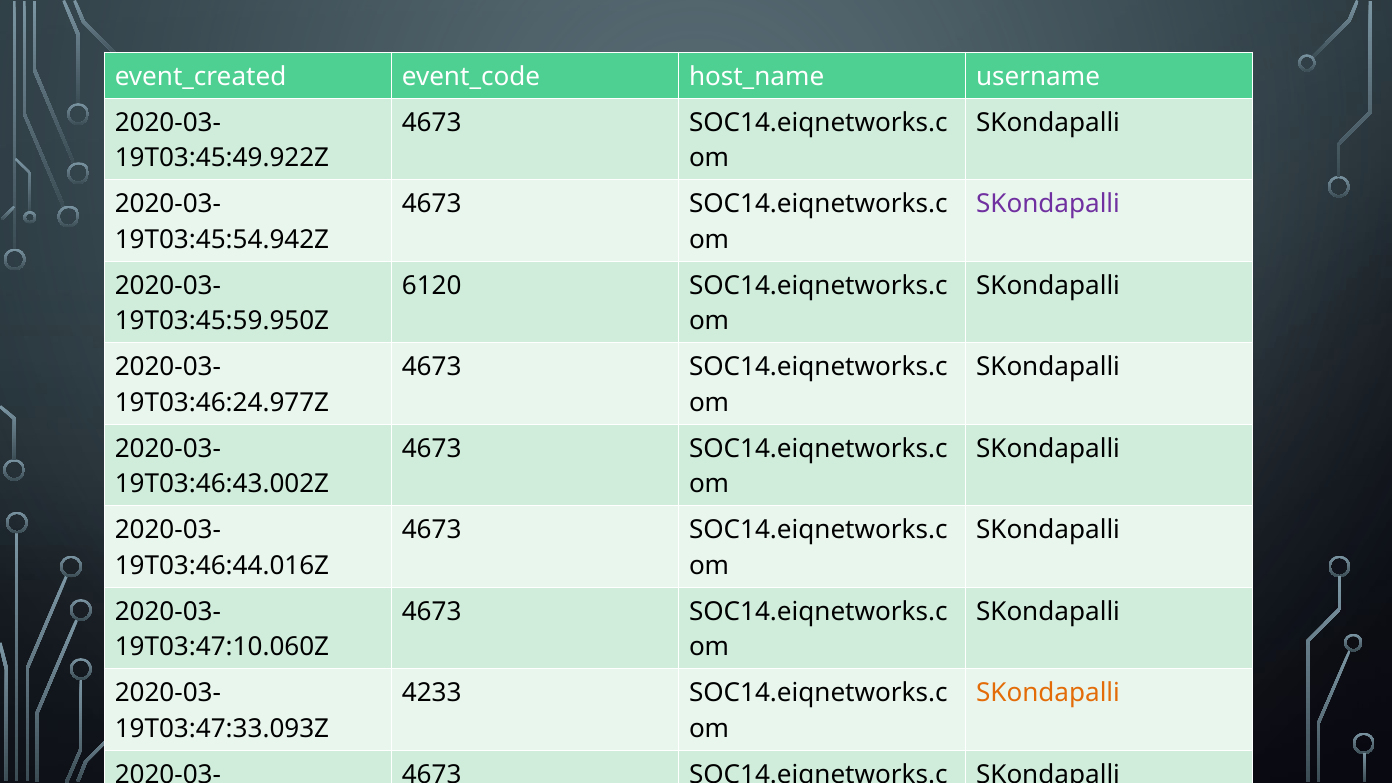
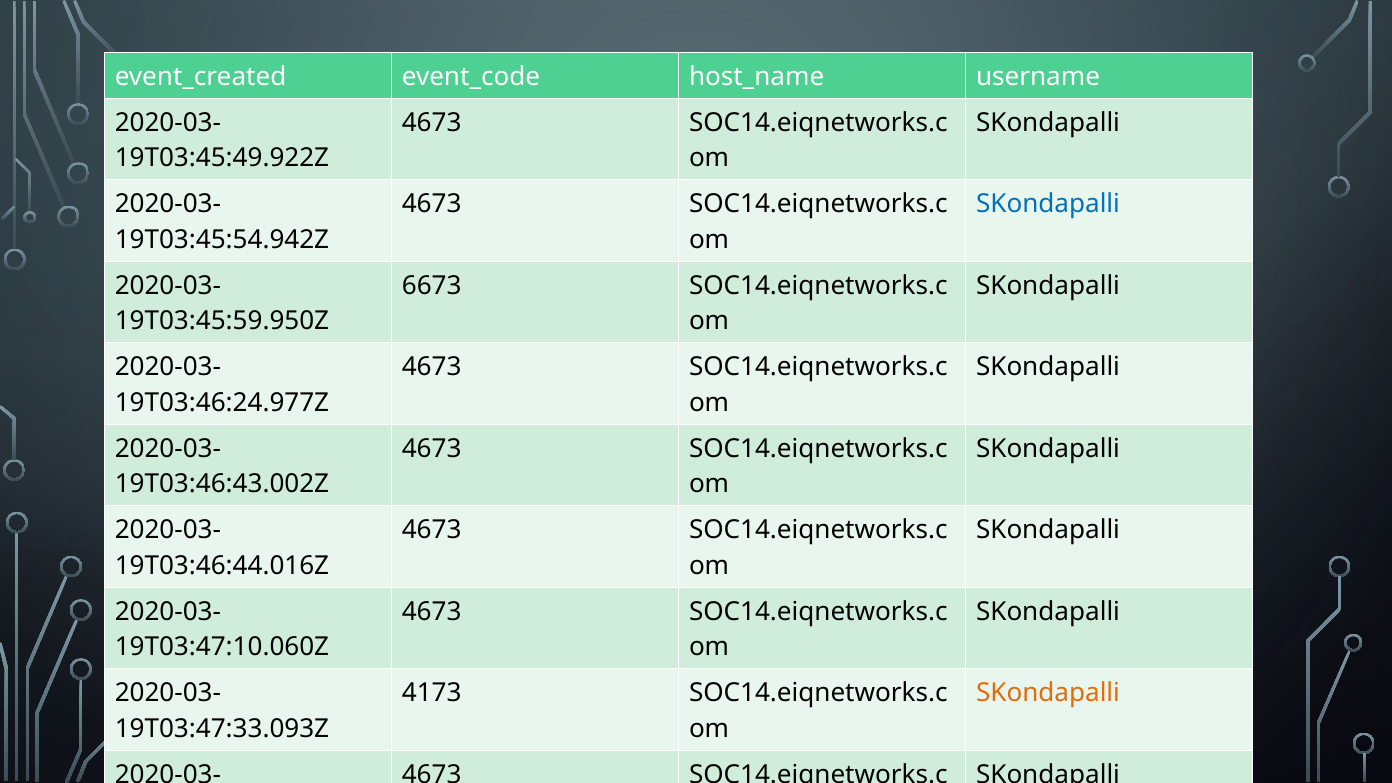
SKondapalli at (1048, 204) colour: purple -> blue
6120: 6120 -> 6673
4233: 4233 -> 4173
